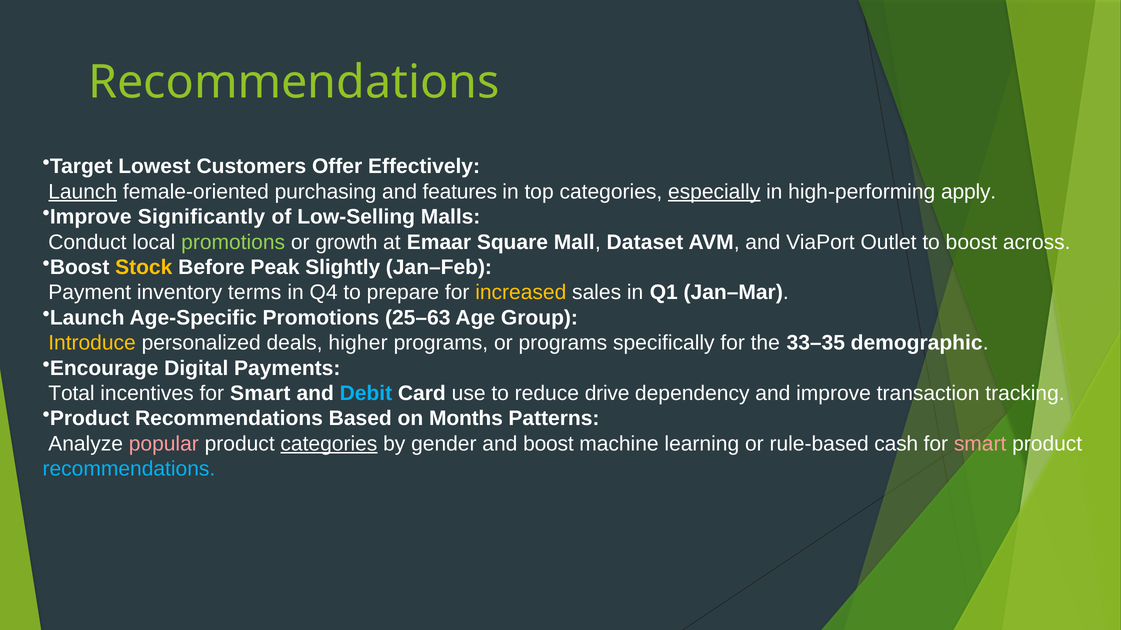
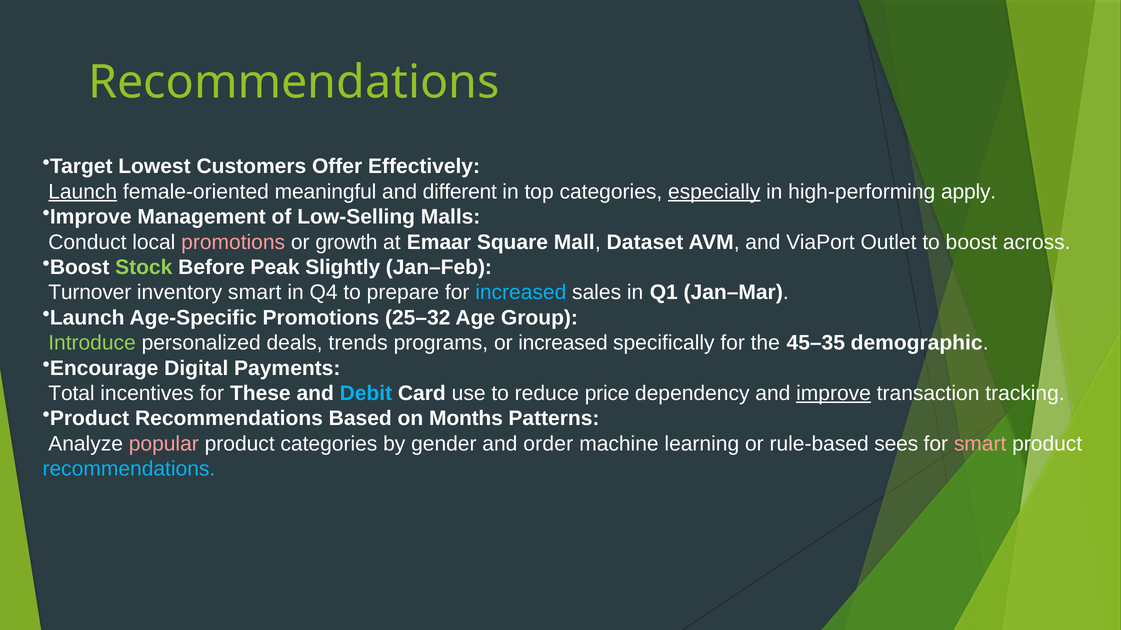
purchasing: purchasing -> meaningful
features: features -> different
Significantly: Significantly -> Management
promotions at (233, 242) colour: light green -> pink
Stock colour: yellow -> light green
Payment: Payment -> Turnover
inventory terms: terms -> smart
increased at (521, 293) colour: yellow -> light blue
25–63: 25–63 -> 25–32
Introduce colour: yellow -> light green
higher: higher -> trends
or programs: programs -> increased
33–35: 33–35 -> 45–35
incentives for Smart: Smart -> These
drive: drive -> price
improve at (834, 394) underline: none -> present
categories at (329, 444) underline: present -> none
and boost: boost -> order
cash: cash -> sees
